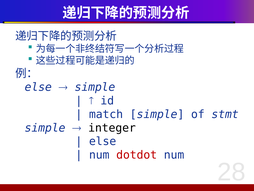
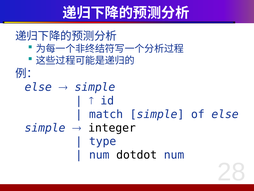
of stmt: stmt -> else
else at (103, 141): else -> type
dotdot colour: red -> black
